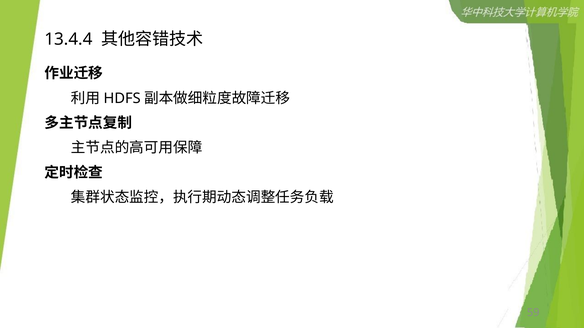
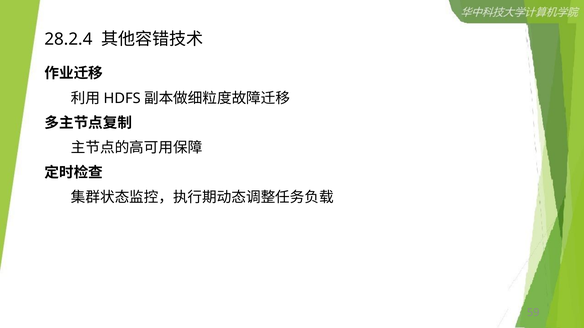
13.4.4: 13.4.4 -> 28.2.4
